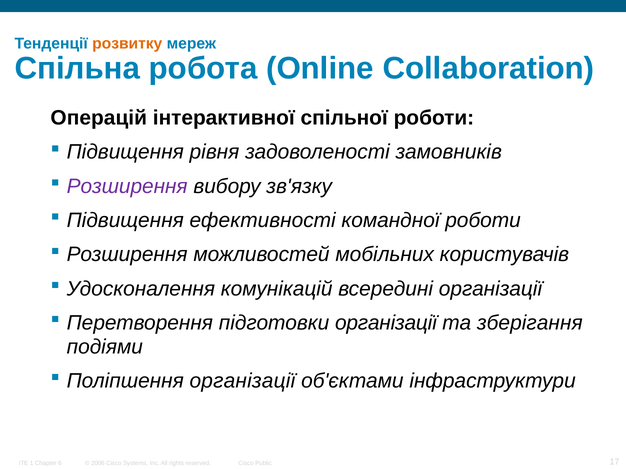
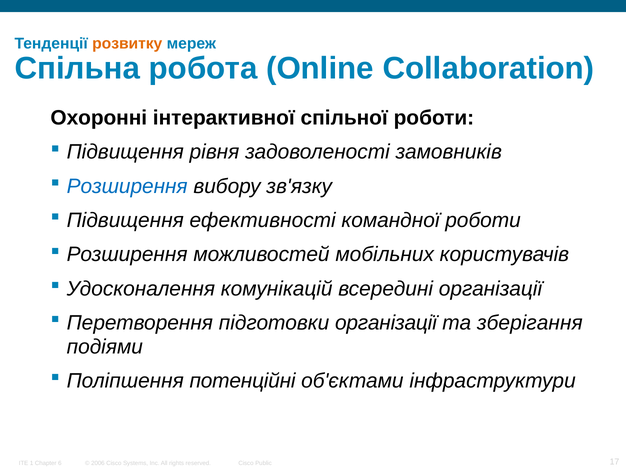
Операцій: Операцій -> Охоронні
Розширення at (127, 186) colour: purple -> blue
Поліпшення організації: організації -> потенційні
